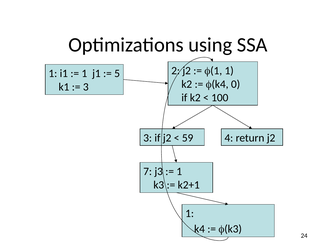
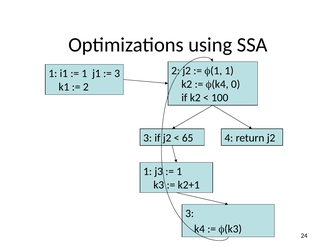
5 at (117, 74): 5 -> 3
3 at (86, 87): 3 -> 2
59: 59 -> 65
7 at (148, 172): 7 -> 1
1 at (190, 214): 1 -> 3
